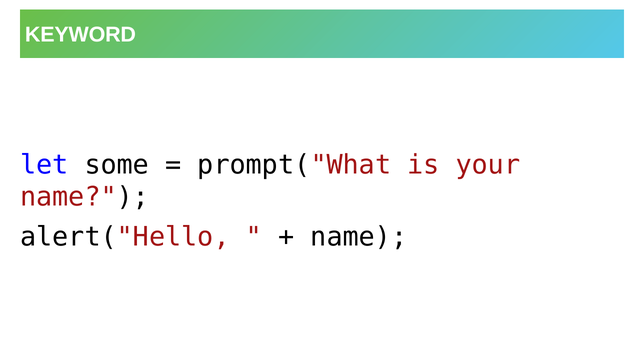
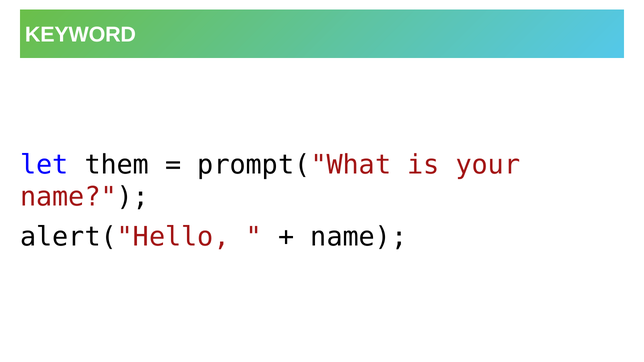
some: some -> them
